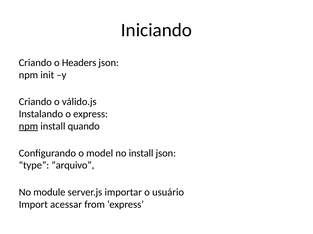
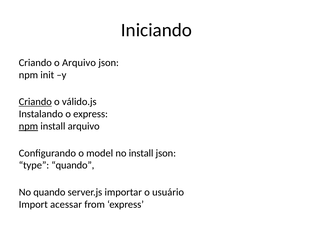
o Headers: Headers -> Arquivo
Criando at (35, 102) underline: none -> present
install quando: quando -> arquivo
type arquivo: arquivo -> quando
No module: module -> quando
